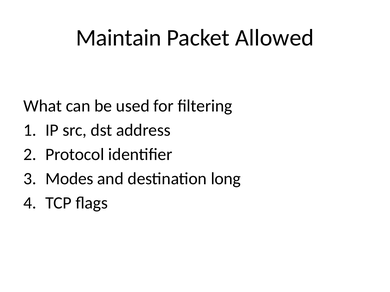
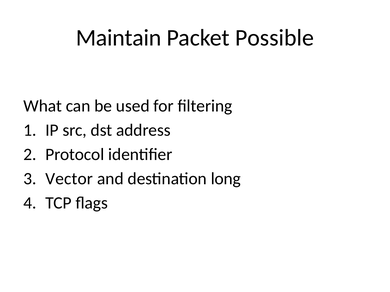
Allowed: Allowed -> Possible
Modes: Modes -> Vector
